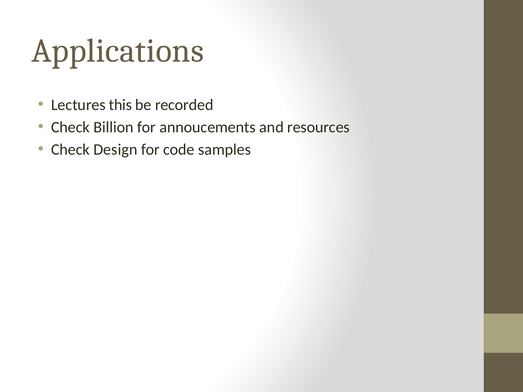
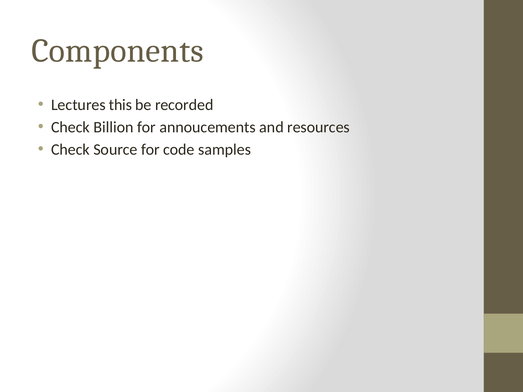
Applications: Applications -> Components
Design: Design -> Source
